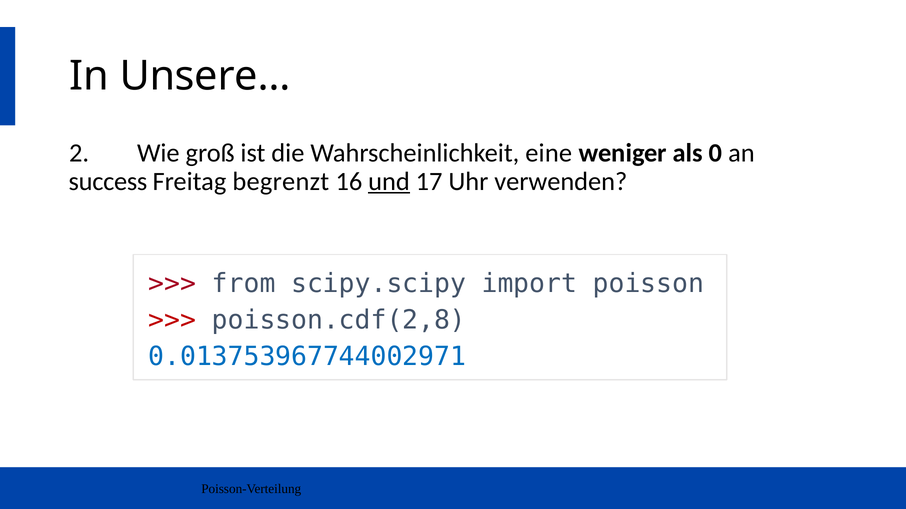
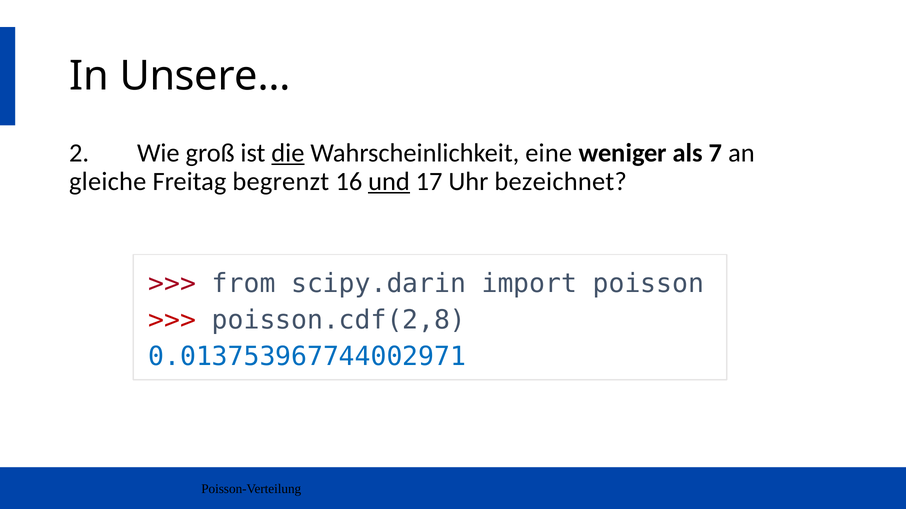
die underline: none -> present
0: 0 -> 7
success: success -> gleiche
verwenden: verwenden -> bezeichnet
scipy.scipy: scipy.scipy -> scipy.darin
